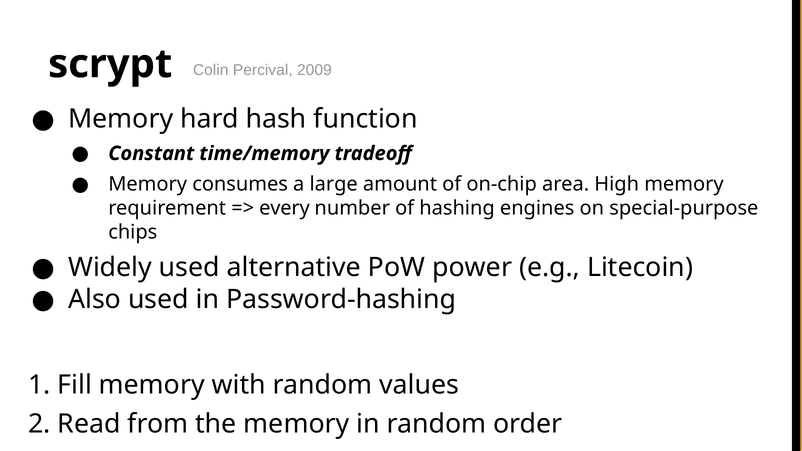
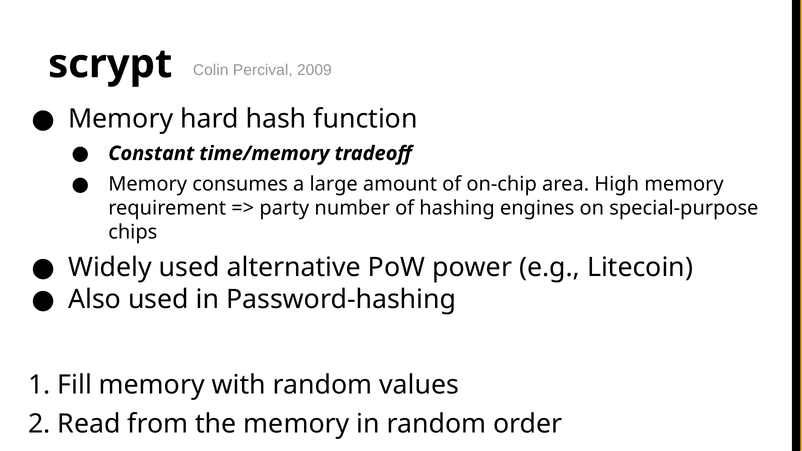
every: every -> party
